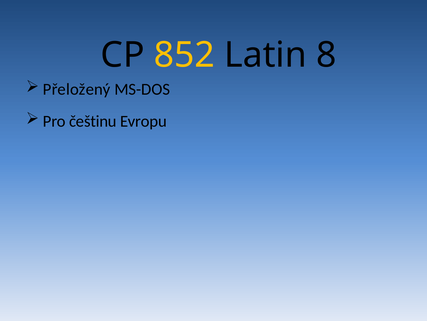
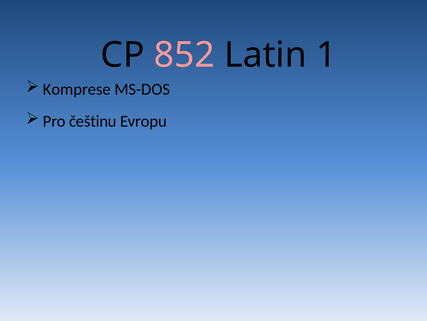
852 colour: yellow -> pink
8: 8 -> 1
Přeložený: Přeložený -> Komprese
